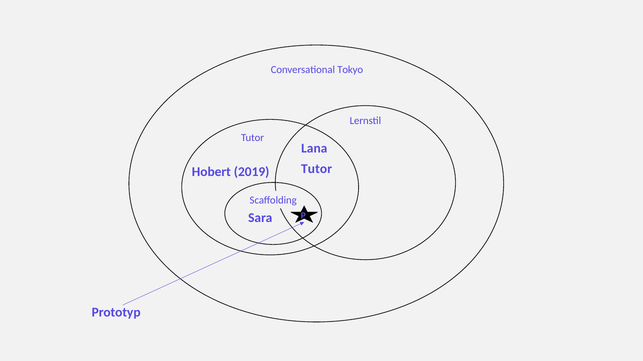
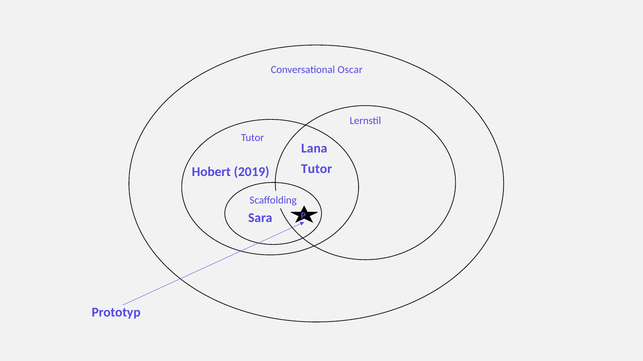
Tokyo: Tokyo -> Oscar
